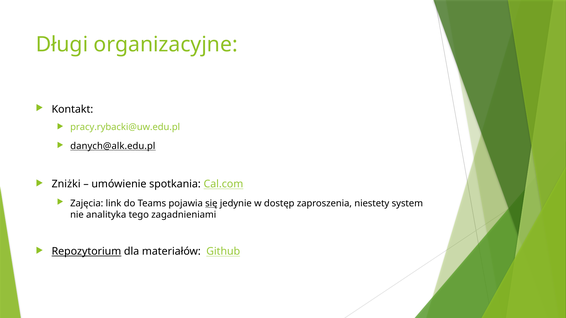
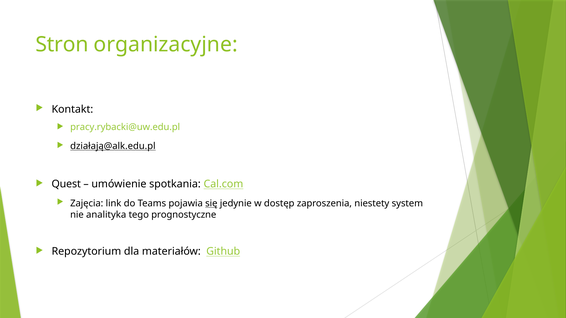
Długi: Długi -> Stron
danych@alk.edu.pl: danych@alk.edu.pl -> działają@alk.edu.pl
Zniżki: Zniżki -> Quest
zagadnieniami: zagadnieniami -> prognostyczne
Repozytorium underline: present -> none
